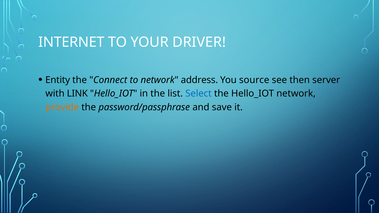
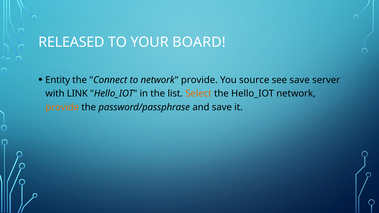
INTERNET: INTERNET -> RELEASED
DRIVER: DRIVER -> BOARD
to network address: address -> provide
see then: then -> save
Select colour: blue -> orange
